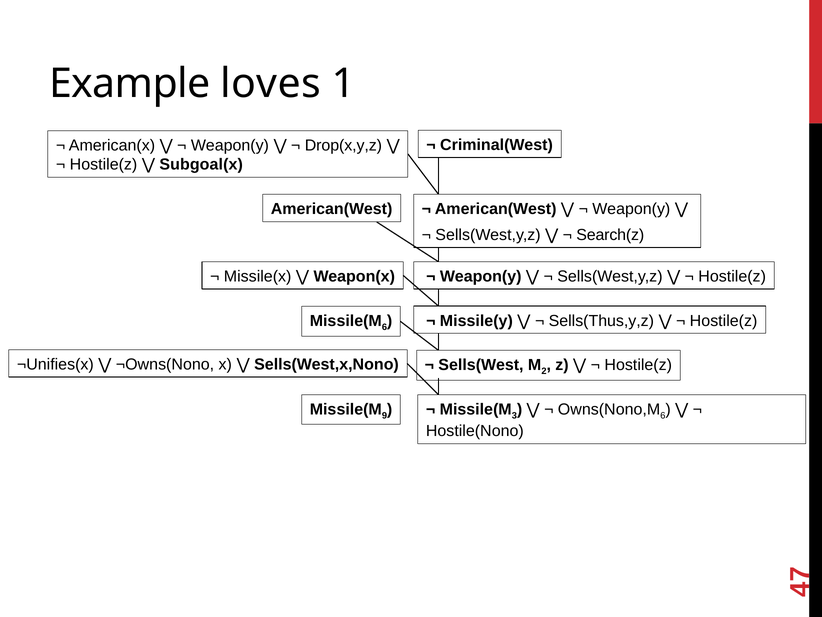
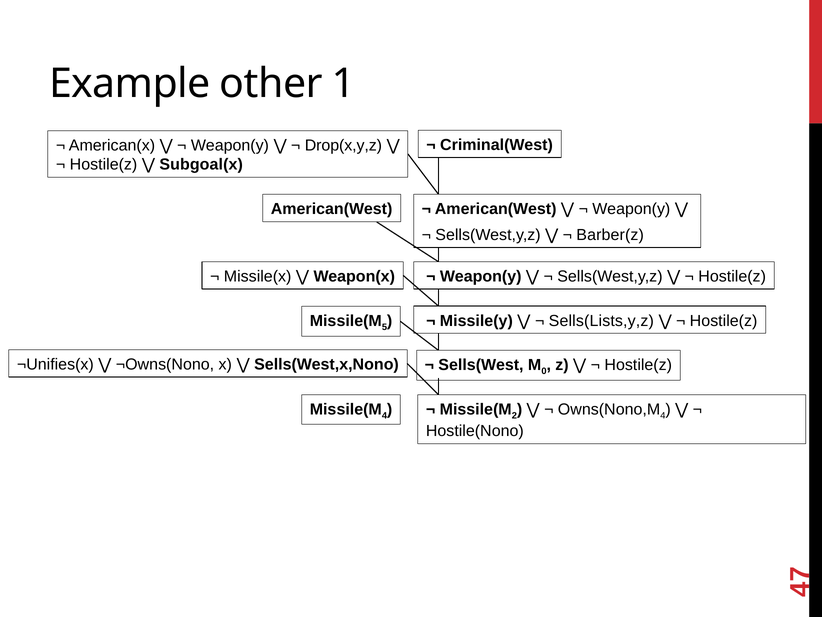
loves: loves -> other
Search(z: Search(z -> Barber(z
Sells(Thus,y,z: Sells(Thus,y,z -> Sells(Lists,y,z
6 at (384, 327): 6 -> 5
2: 2 -> 0
9 at (384, 415): 9 -> 4
3: 3 -> 2
6 at (663, 415): 6 -> 4
